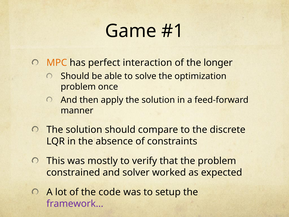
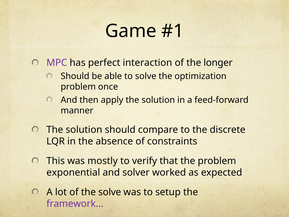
MPC colour: orange -> purple
constrained: constrained -> exponential
the code: code -> solve
